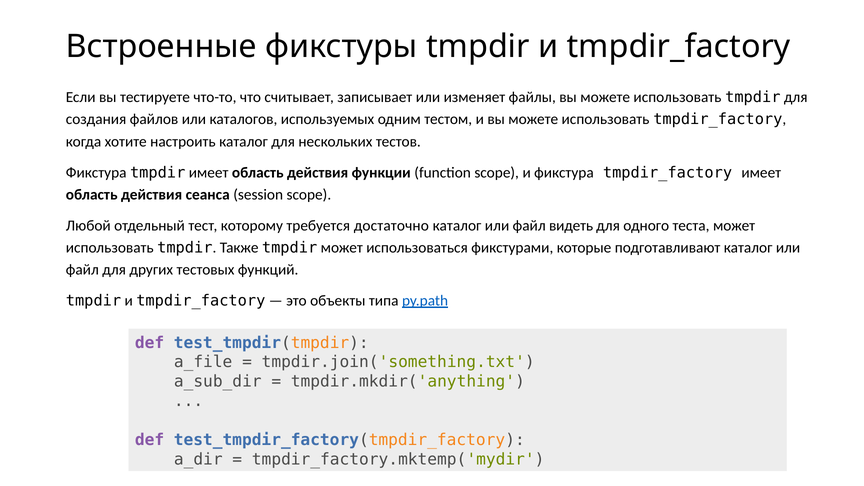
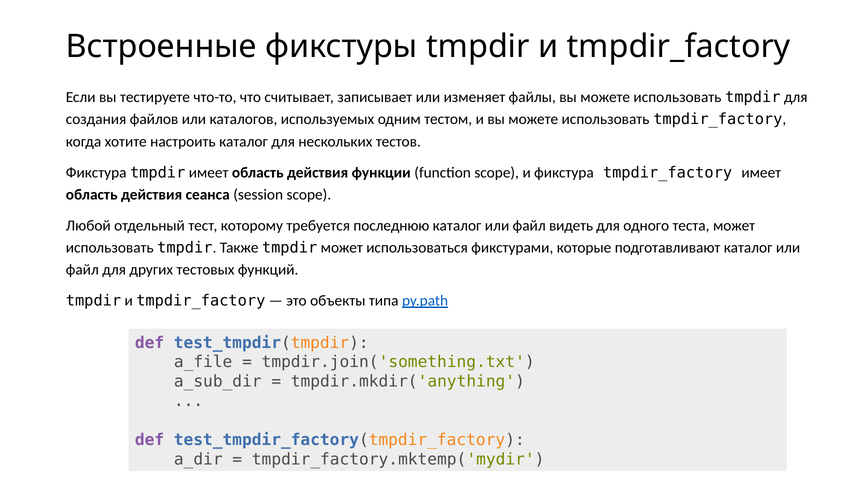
достаточно: достаточно -> последнюю
